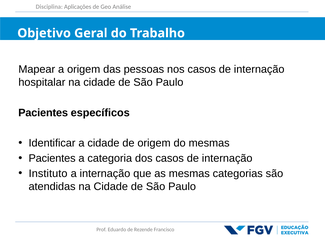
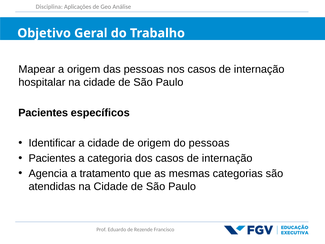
do mesmas: mesmas -> pessoas
Instituto: Instituto -> Agencia
a internação: internação -> tratamento
